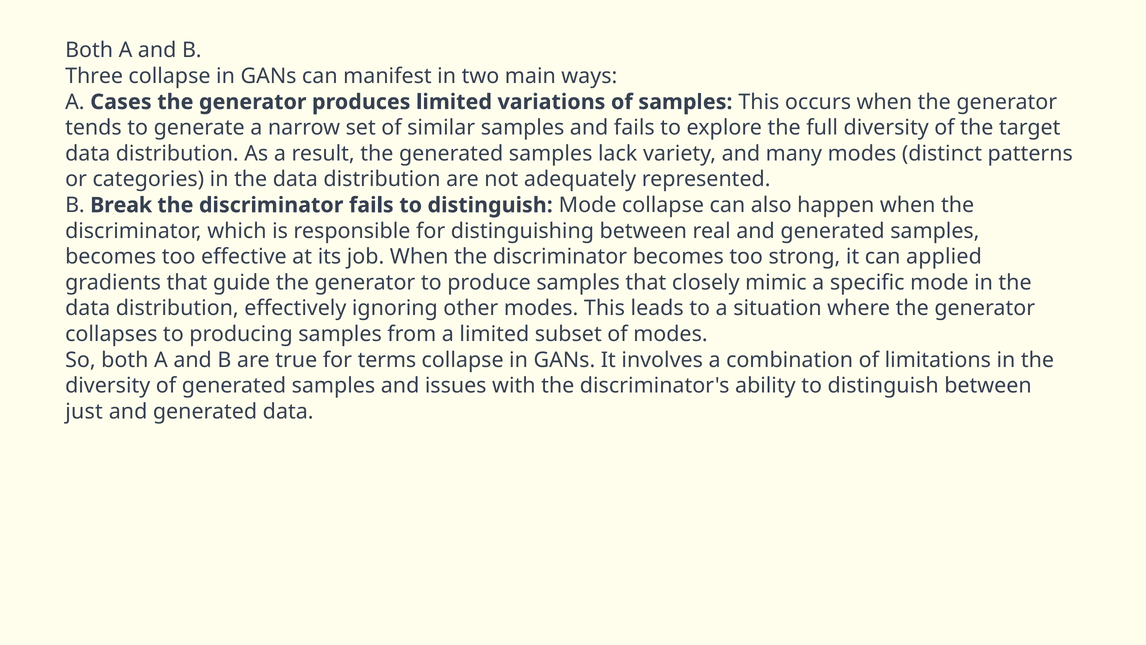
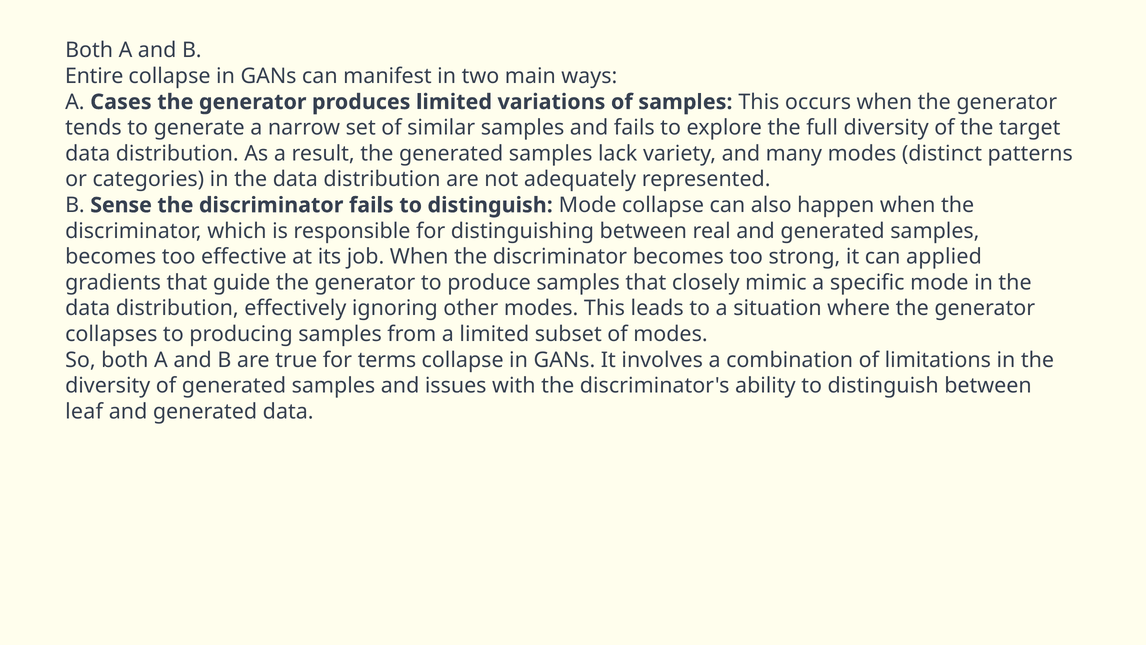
Three: Three -> Entire
Break: Break -> Sense
just: just -> leaf
